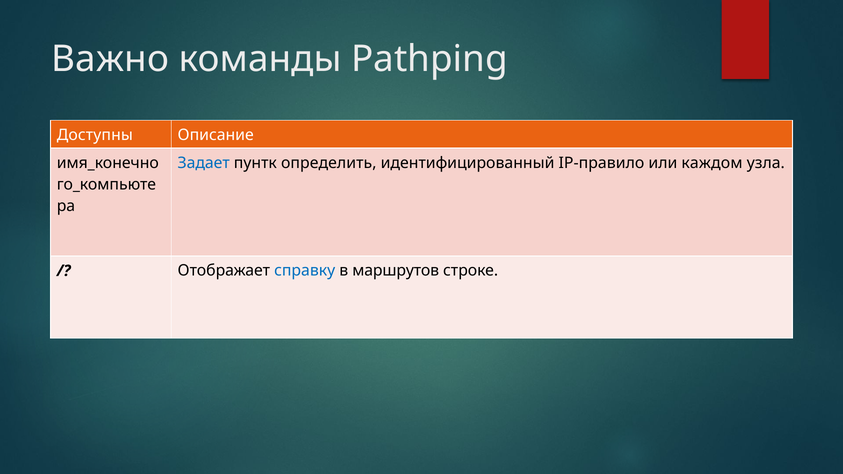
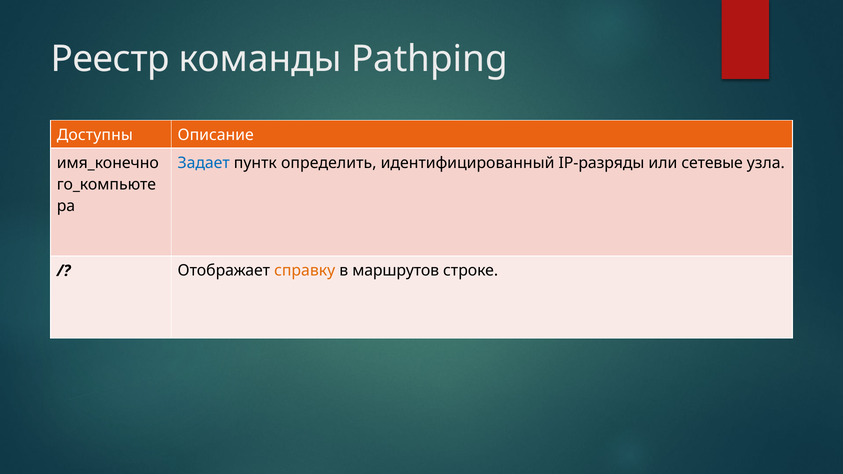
Важно: Важно -> Реестр
IP-правило: IP-правило -> IP-разряды
каждом: каждом -> сетевые
справку colour: blue -> orange
